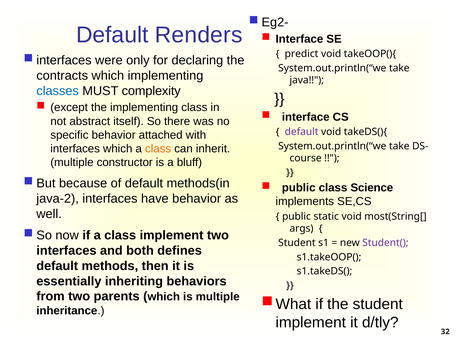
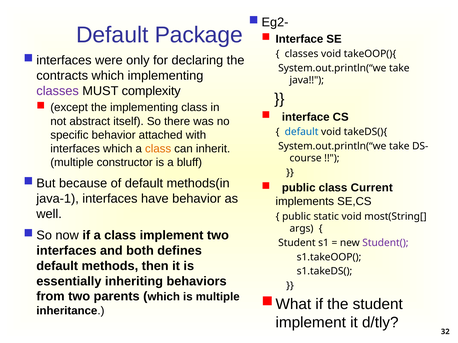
Renders: Renders -> Package
predict at (302, 54): predict -> classes
classes at (58, 91) colour: blue -> purple
default at (302, 132) colour: purple -> blue
Science: Science -> Current
java-2: java-2 -> java-1
